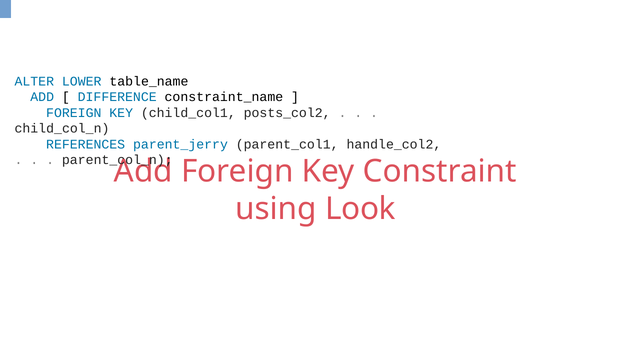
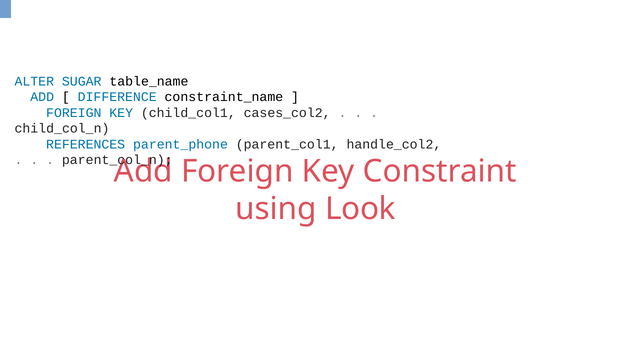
LOWER: LOWER -> SUGAR
posts_col2: posts_col2 -> cases_col2
parent_jerry: parent_jerry -> parent_phone
